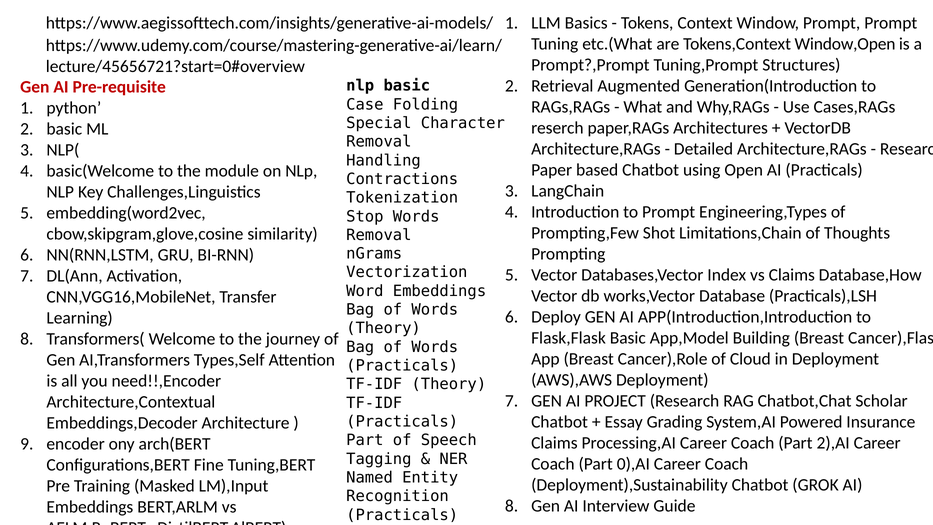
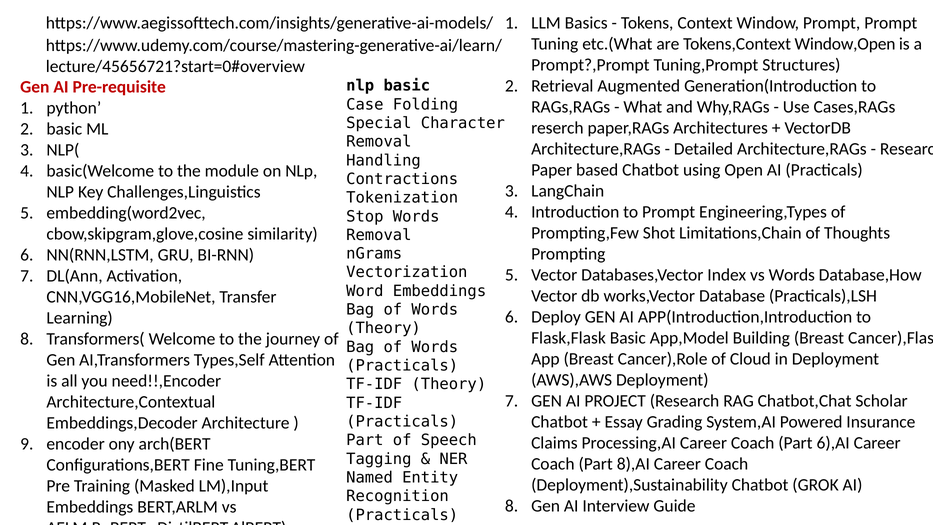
vs Claims: Claims -> Words
2),AI: 2),AI -> 6),AI
0),AI: 0),AI -> 8),AI
